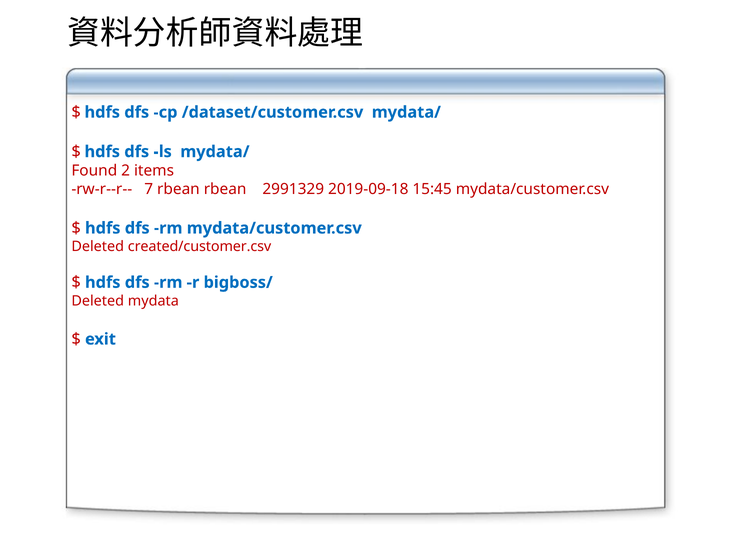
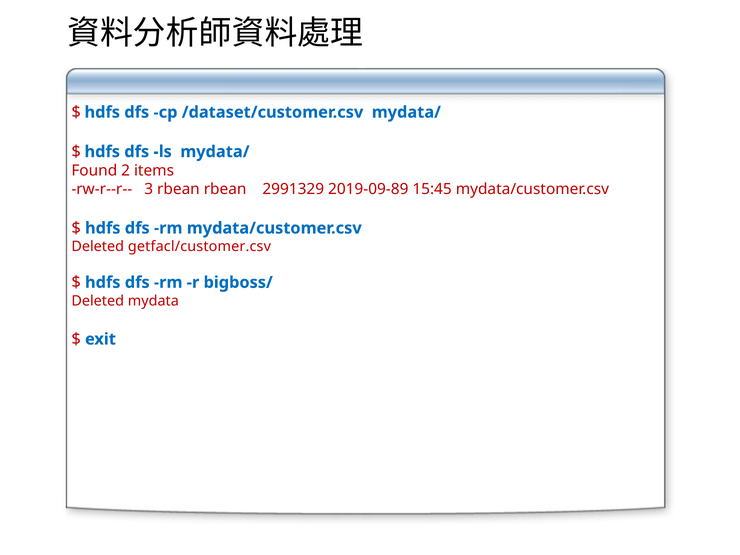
7: 7 -> 3
2019-09-18: 2019-09-18 -> 2019-09-89
created/customer.csv: created/customer.csv -> getfacl/customer.csv
